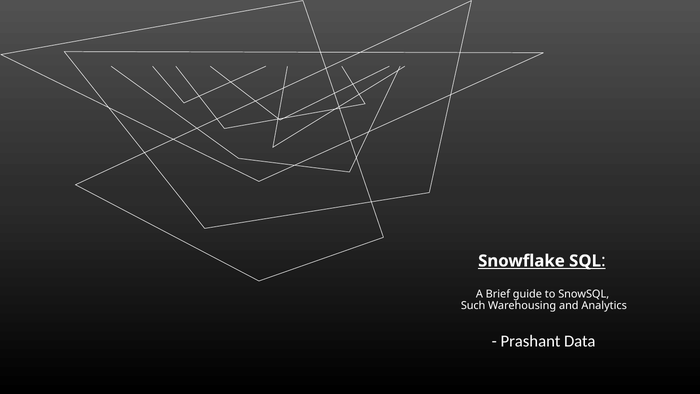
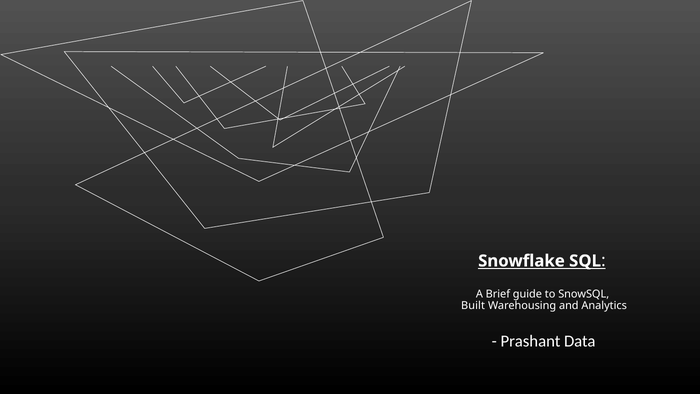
Such: Such -> Built
